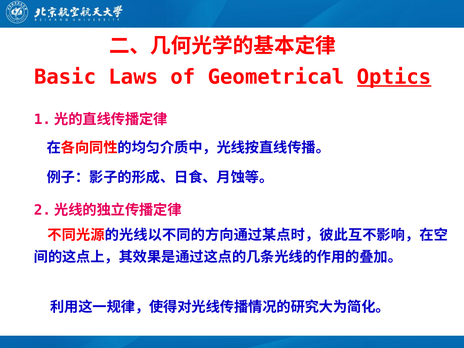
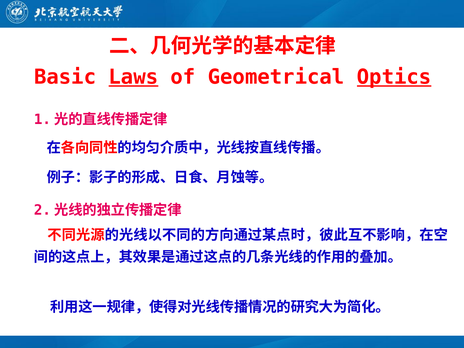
Laws underline: none -> present
